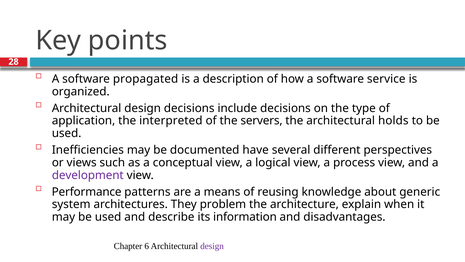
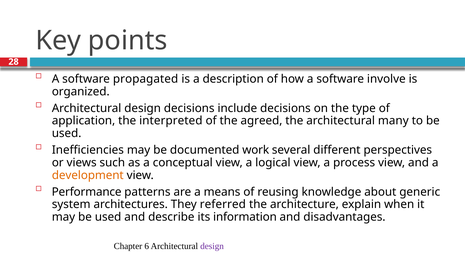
service: service -> involve
servers: servers -> agreed
holds: holds -> many
have: have -> work
development colour: purple -> orange
problem: problem -> referred
